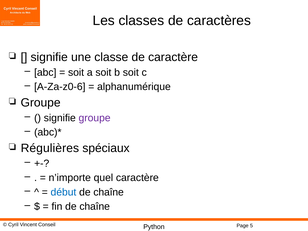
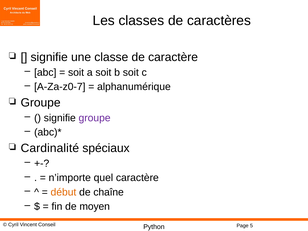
A-Za-z0-6: A-Za-z0-6 -> A-Za-z0-7
Régulières: Régulières -> Cardinalité
début colour: blue -> orange
fin de chaîne: chaîne -> moyen
